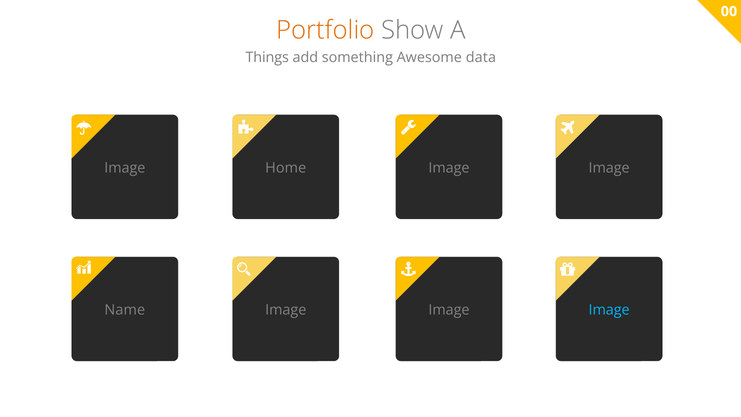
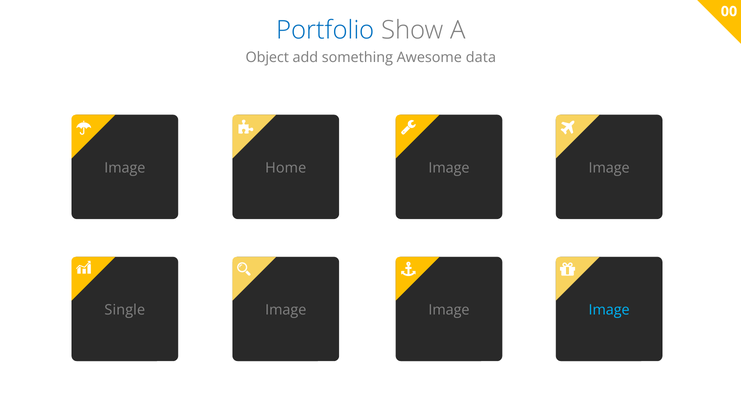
Portfolio colour: orange -> blue
Things: Things -> Object
Name: Name -> Single
